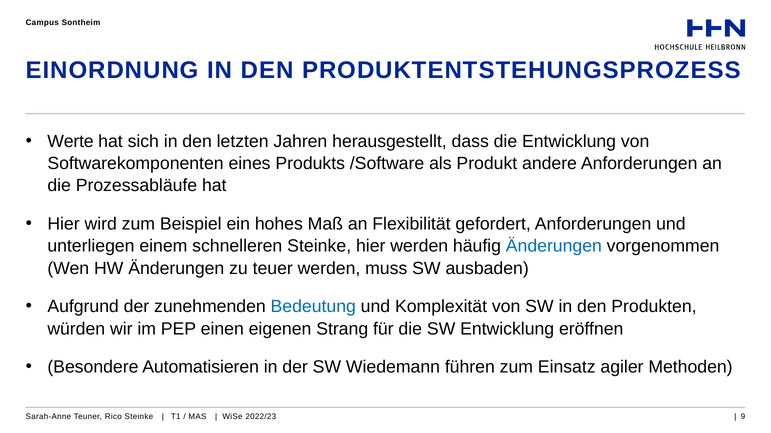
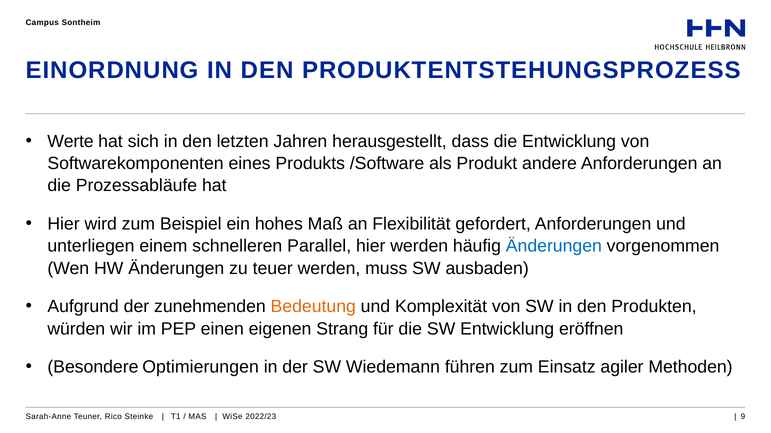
schnelleren Steinke: Steinke -> Parallel
Bedeutung colour: blue -> orange
Automatisieren: Automatisieren -> Optimierungen
